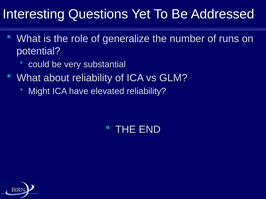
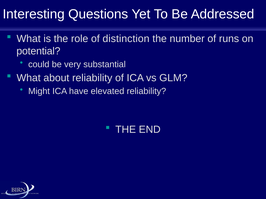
generalize: generalize -> distinction
